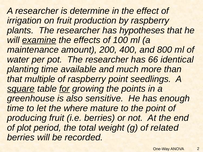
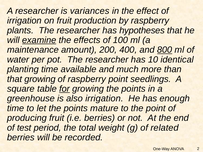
determine: determine -> variances
800 underline: none -> present
66: 66 -> 10
that multiple: multiple -> growing
square underline: present -> none
also sensitive: sensitive -> irrigation
let the where: where -> points
plot: plot -> test
